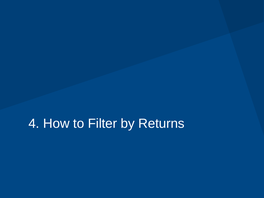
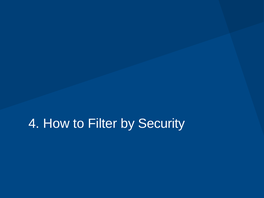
Returns: Returns -> Security
